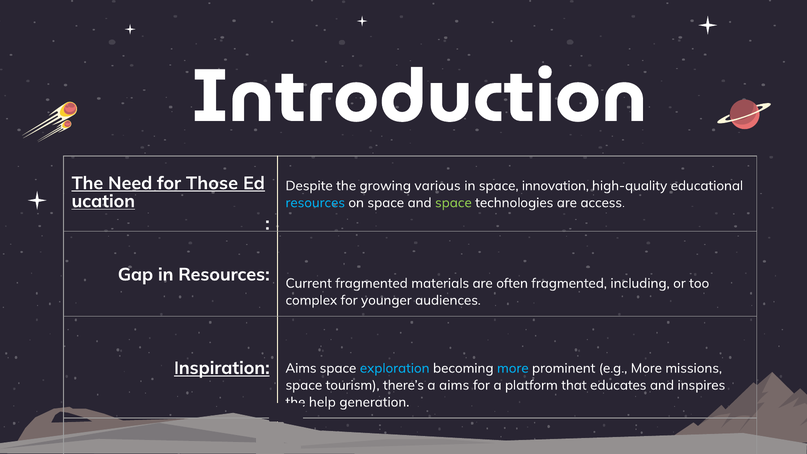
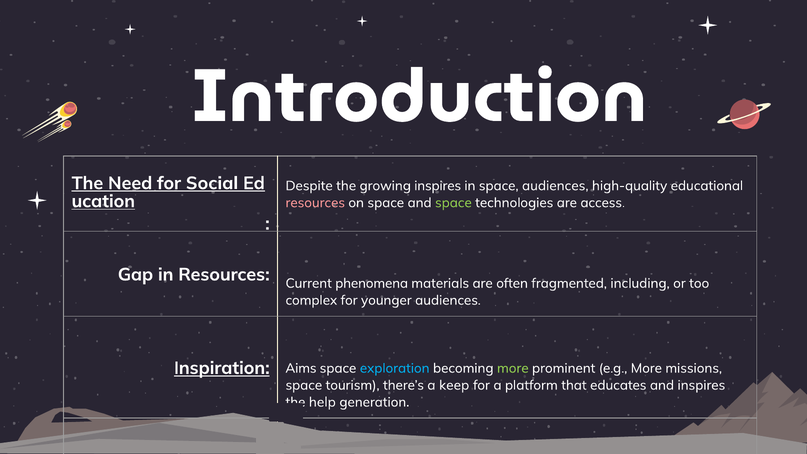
Those: Those -> Social
growing various: various -> inspires
space innovation: innovation -> audiences
resources at (315, 203) colour: light blue -> pink
Current fragmented: fragmented -> phenomena
more at (513, 368) colour: light blue -> light green
a aims: aims -> keep
